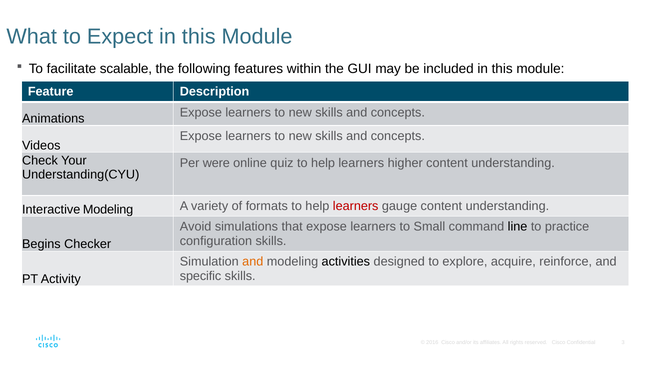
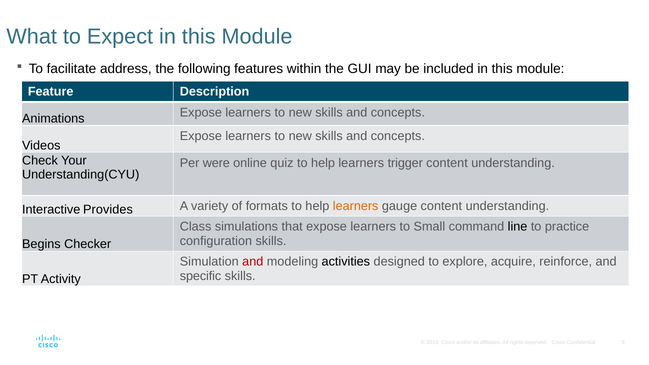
scalable: scalable -> address
higher: higher -> trigger
Interactive Modeling: Modeling -> Provides
learners at (356, 206) colour: red -> orange
Avoid: Avoid -> Class
and at (253, 262) colour: orange -> red
